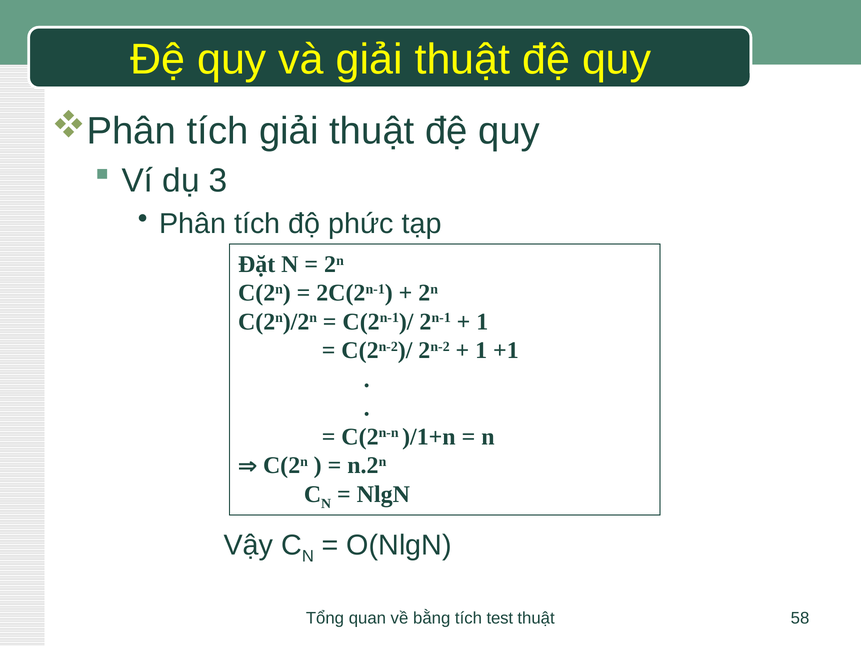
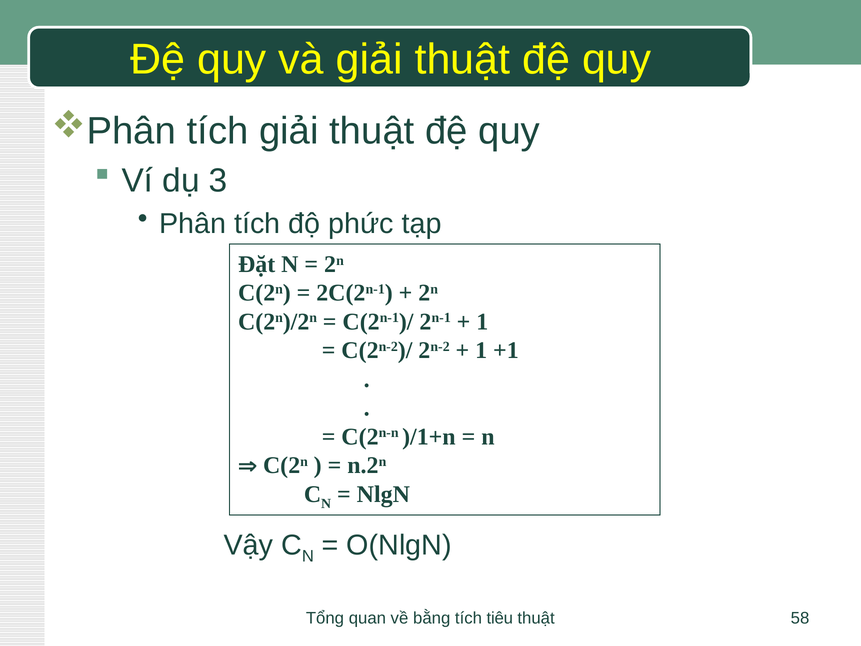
test: test -> tiêu
